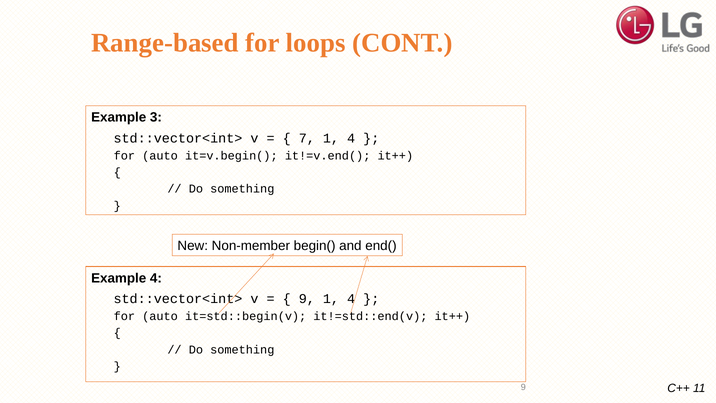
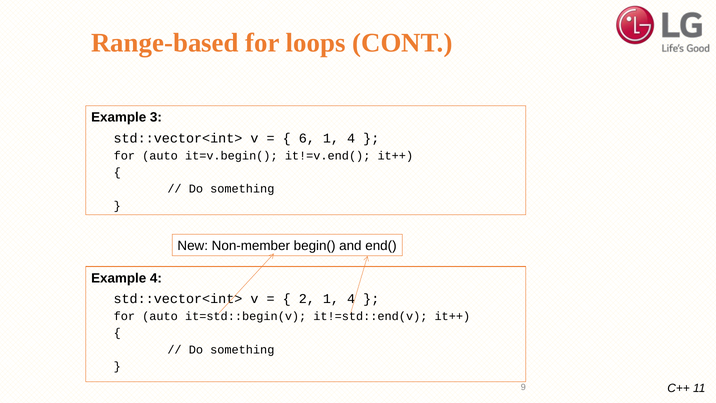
7: 7 -> 6
9 at (307, 299): 9 -> 2
